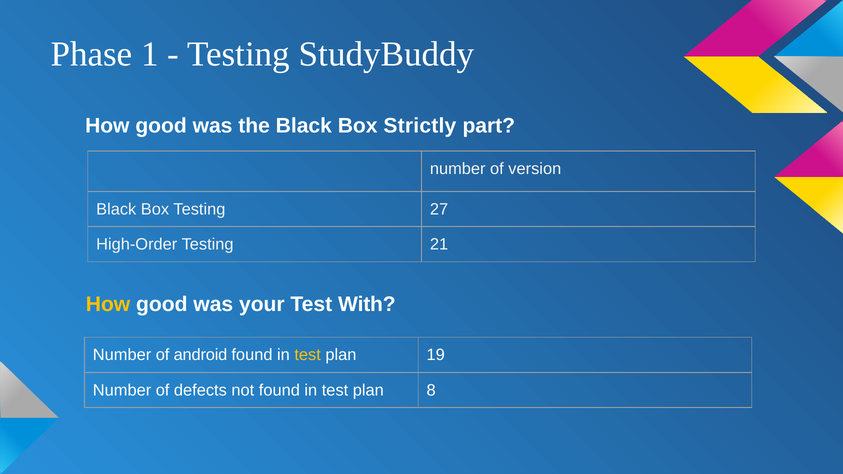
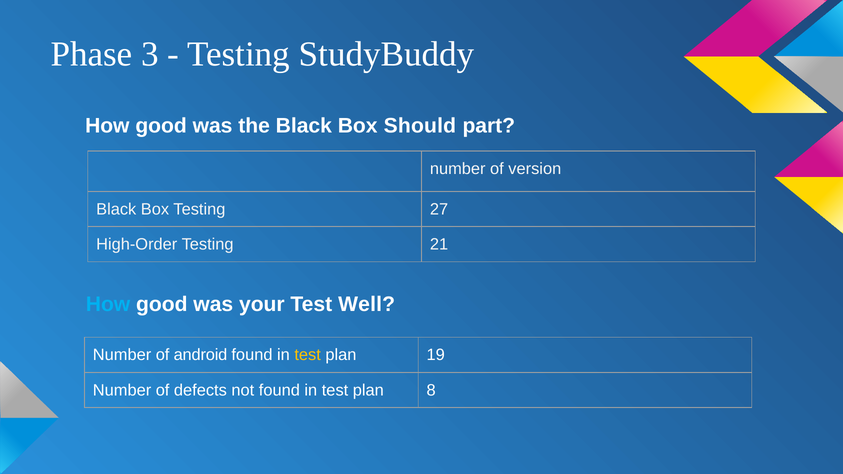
1: 1 -> 3
Strictly: Strictly -> Should
How at (108, 305) colour: yellow -> light blue
With: With -> Well
